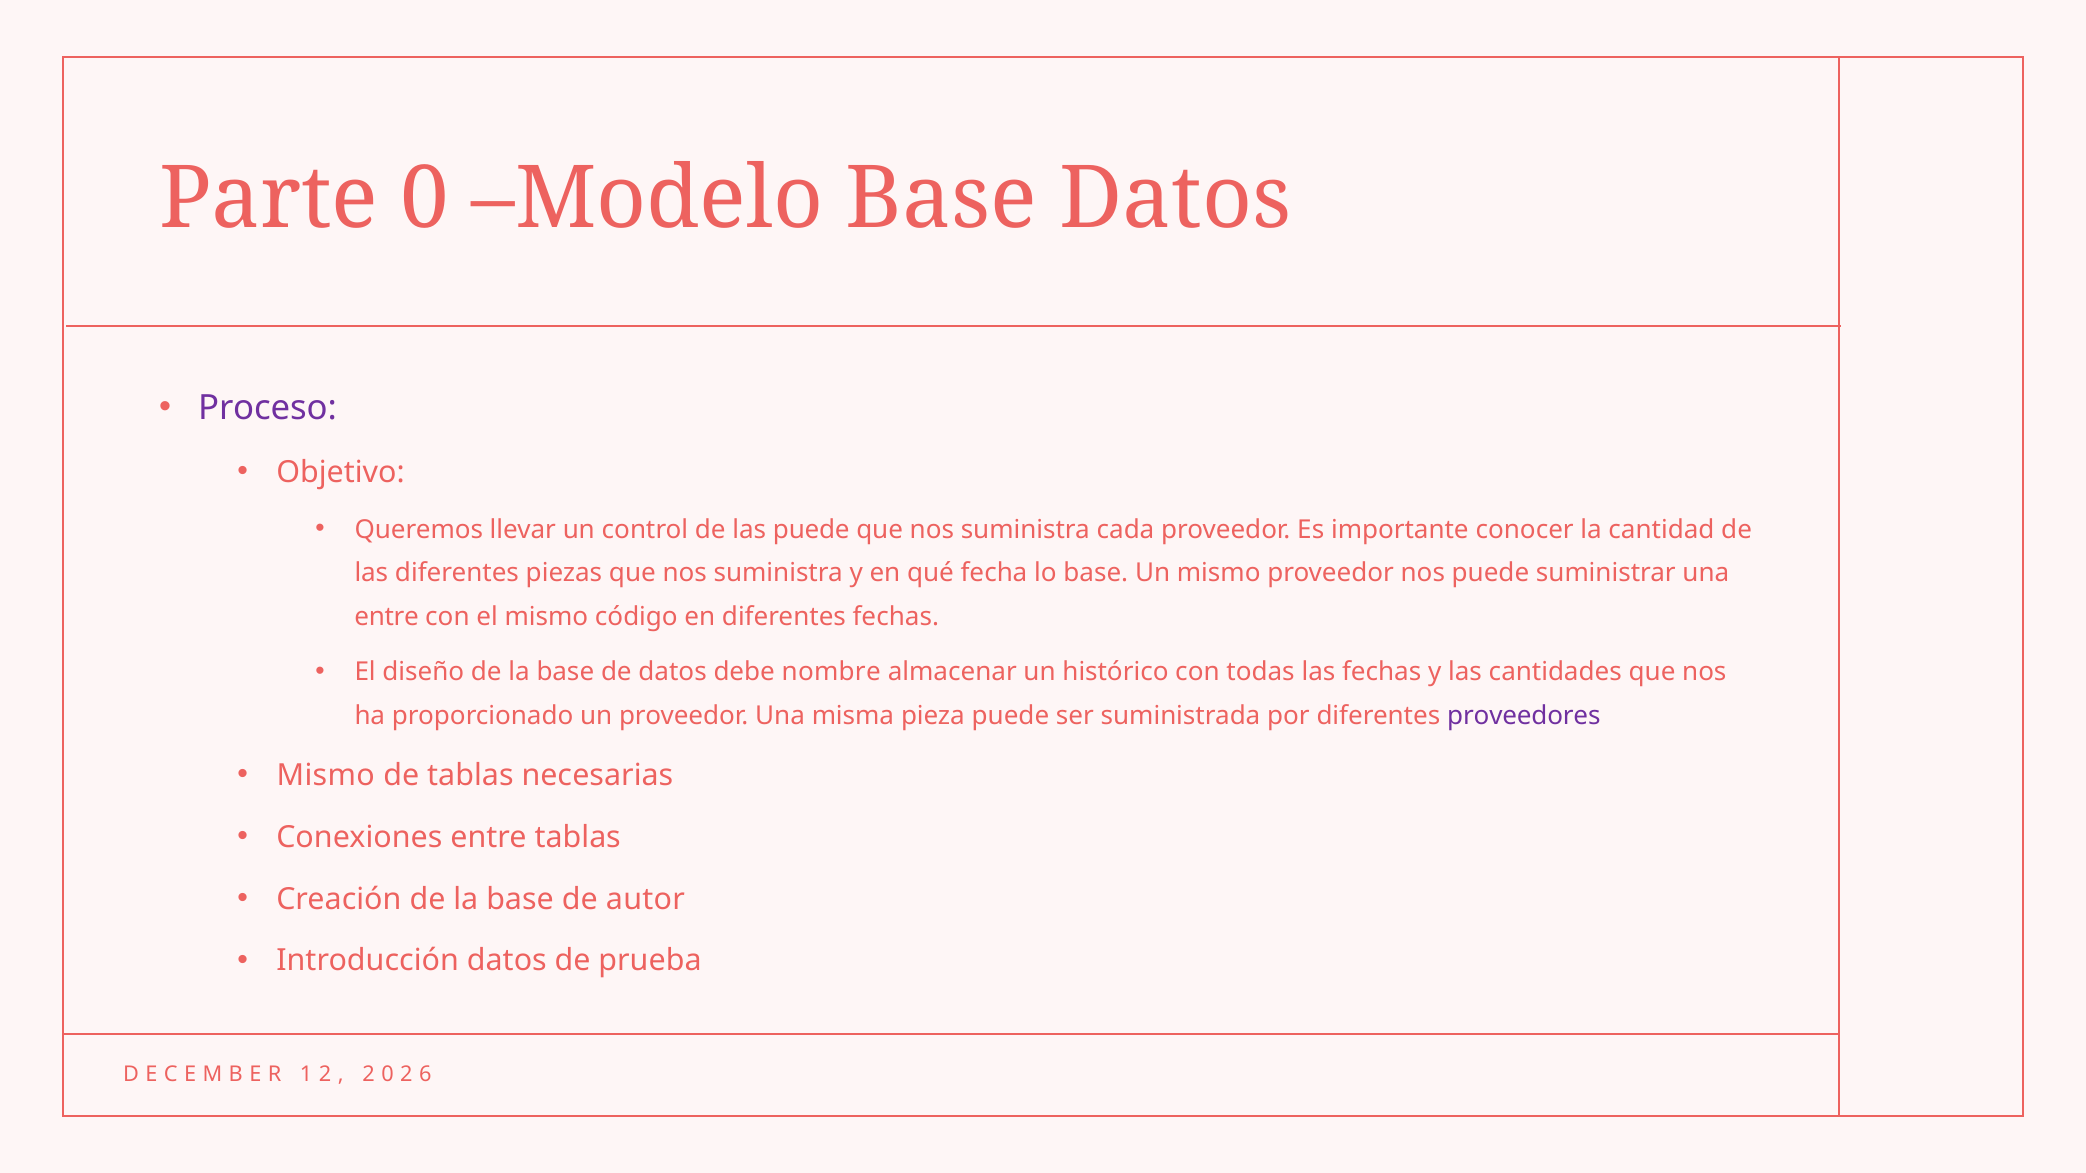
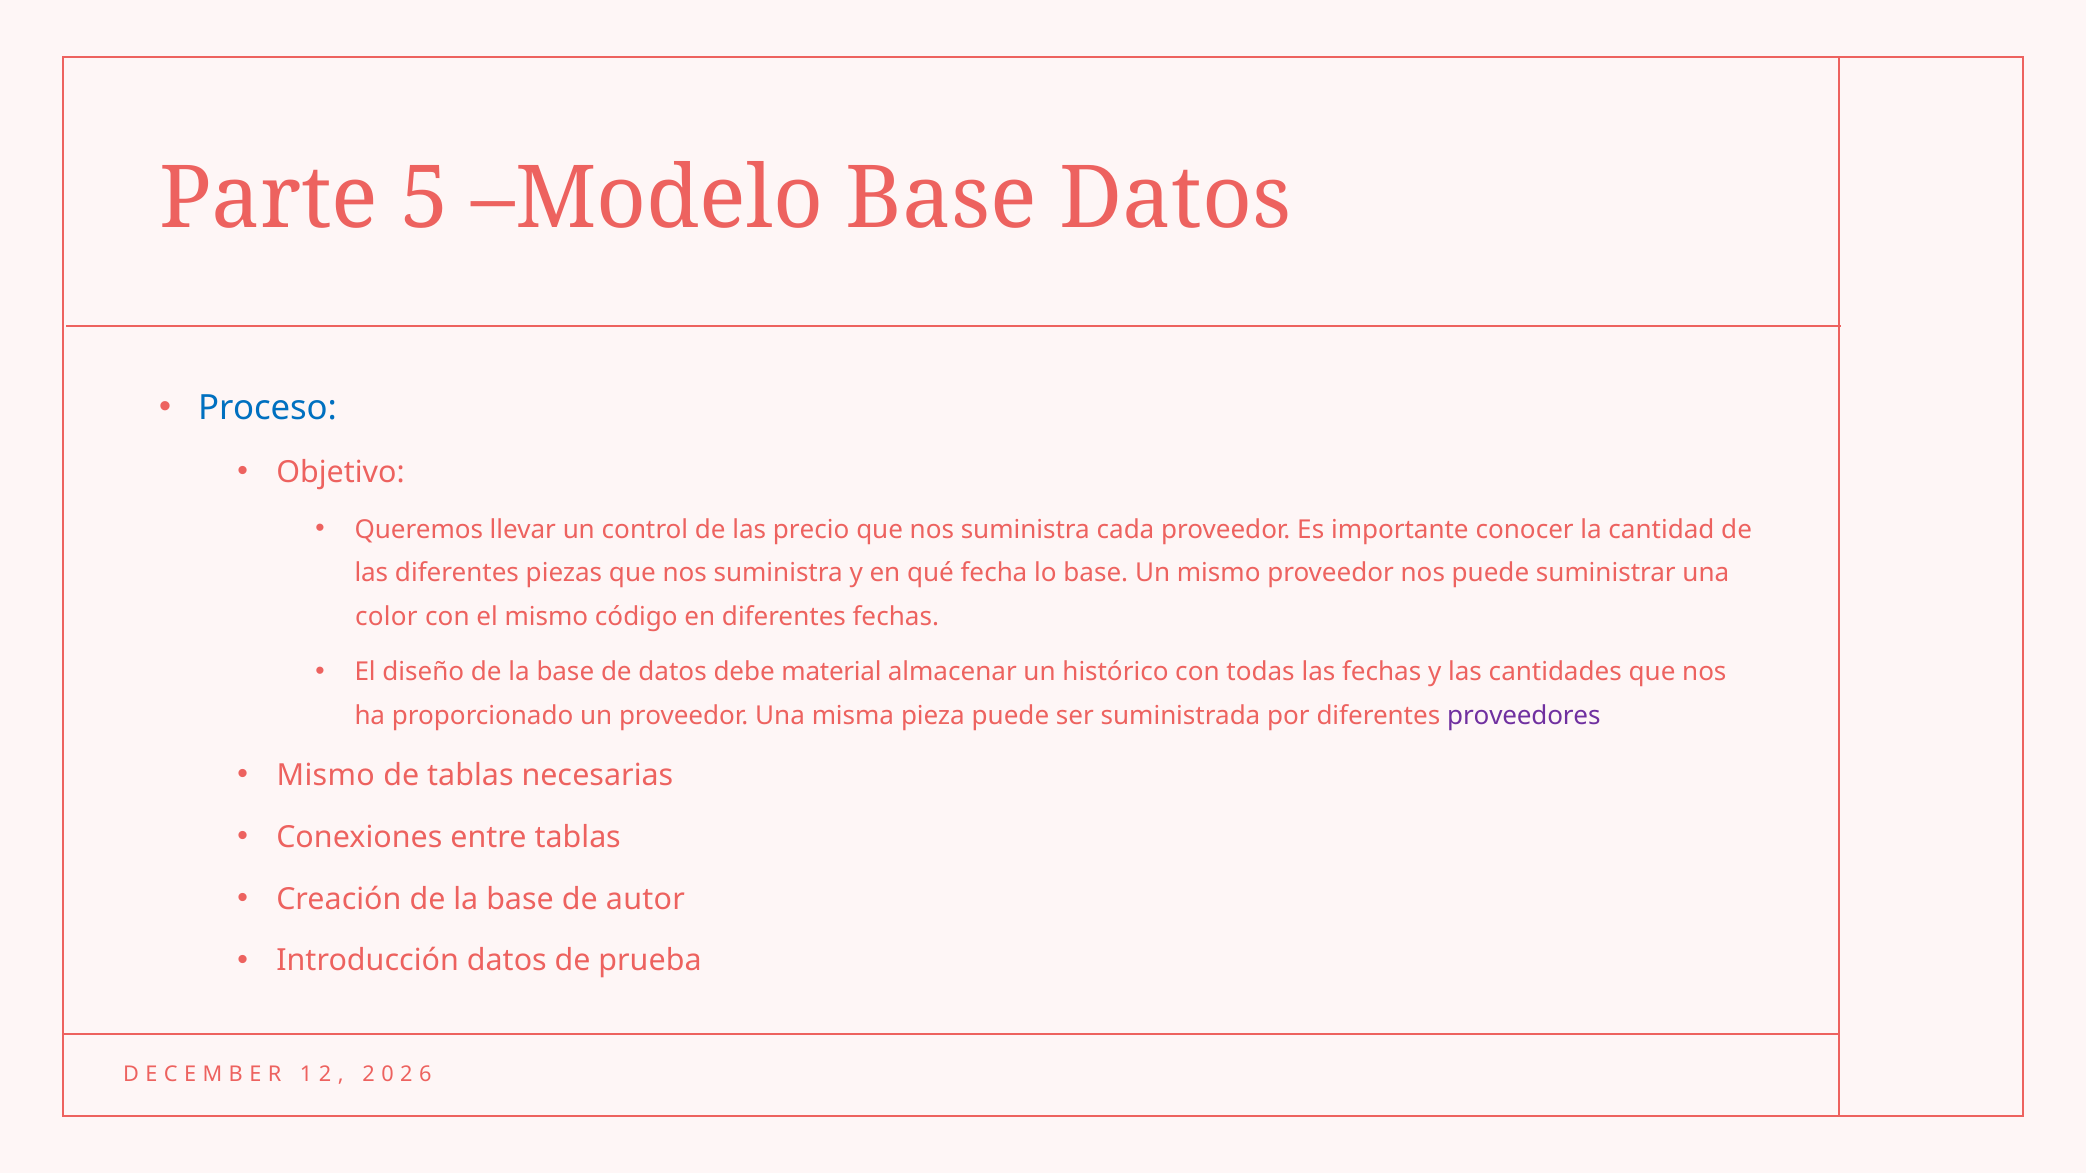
Parte 0: 0 -> 5
Proceso colour: purple -> blue
las puede: puede -> precio
entre at (387, 617): entre -> color
nombre: nombre -> material
